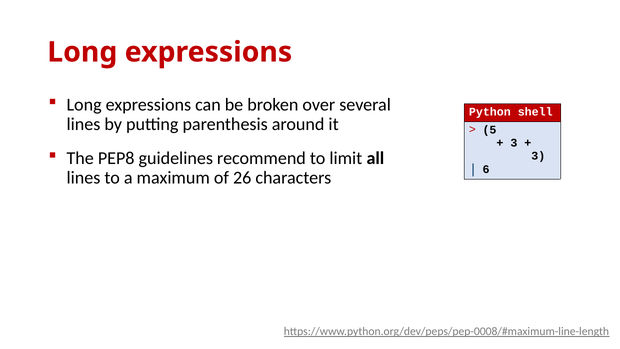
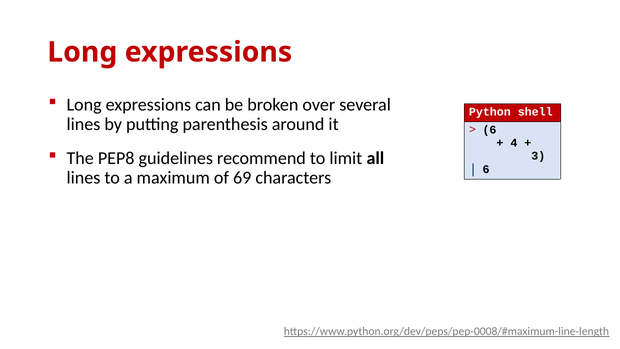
5 at (489, 130): 5 -> 6
3 at (514, 143): 3 -> 4
26: 26 -> 69
